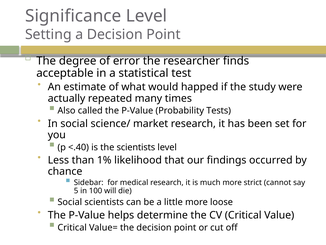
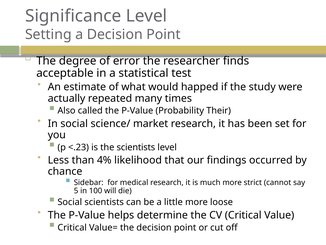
Tests: Tests -> Their
<.40: <.40 -> <.23
1%: 1% -> 4%
